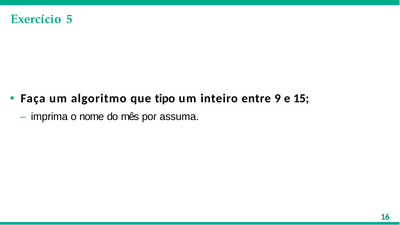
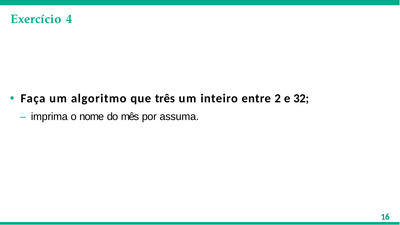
5: 5 -> 4
tipo: tipo -> três
9: 9 -> 2
15: 15 -> 32
